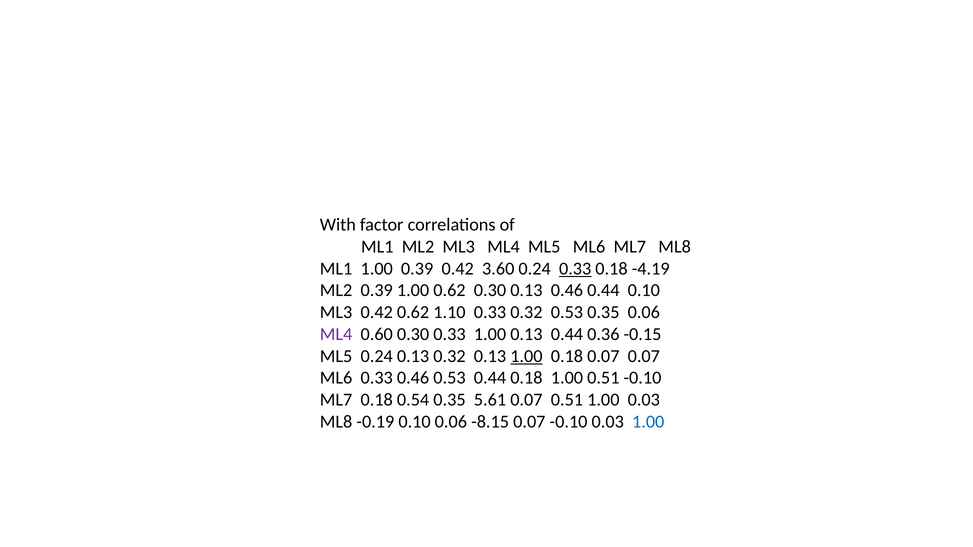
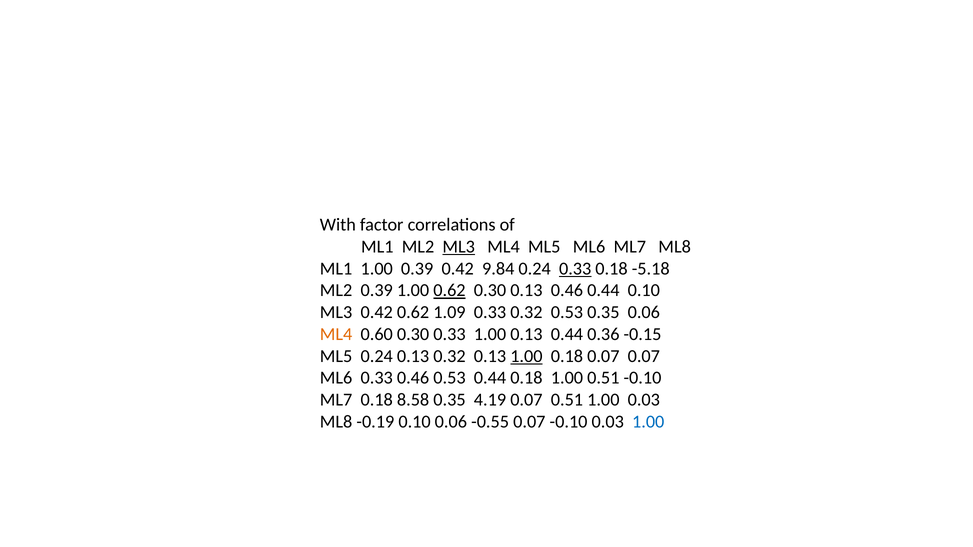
ML3 at (459, 247) underline: none -> present
3.60: 3.60 -> 9.84
-4.19: -4.19 -> -5.18
0.62 at (449, 291) underline: none -> present
1.10: 1.10 -> 1.09
ML4 at (336, 334) colour: purple -> orange
0.54: 0.54 -> 8.58
5.61: 5.61 -> 4.19
-8.15: -8.15 -> -0.55
